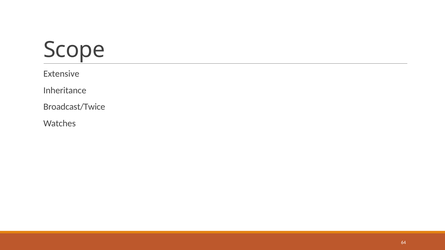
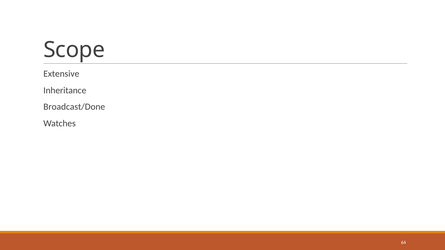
Broadcast/Twice: Broadcast/Twice -> Broadcast/Done
